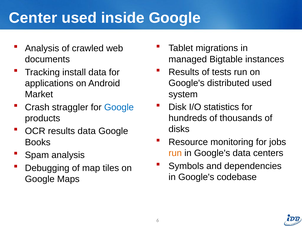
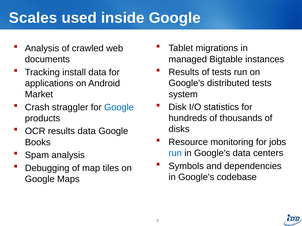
Center: Center -> Scales
distributed used: used -> tests
run at (175, 153) colour: orange -> blue
